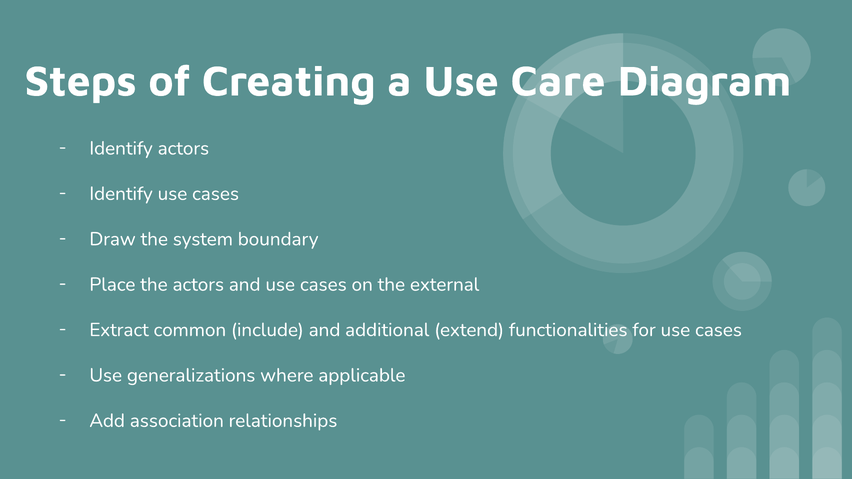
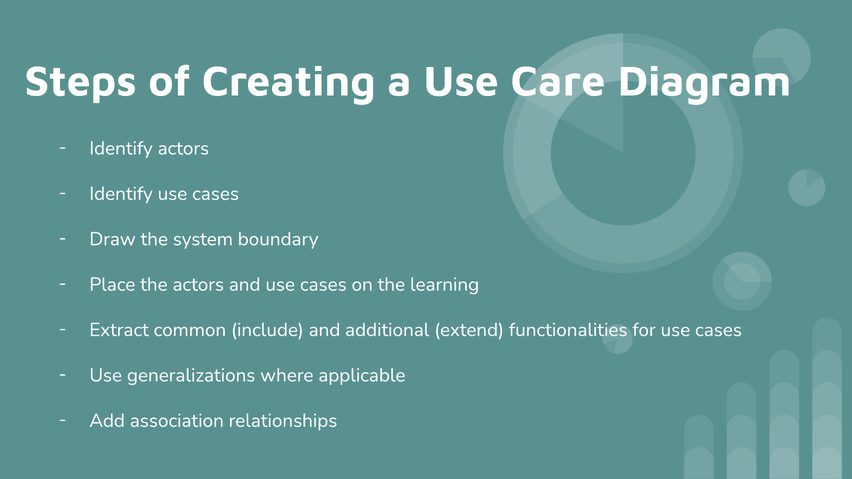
external: external -> learning
